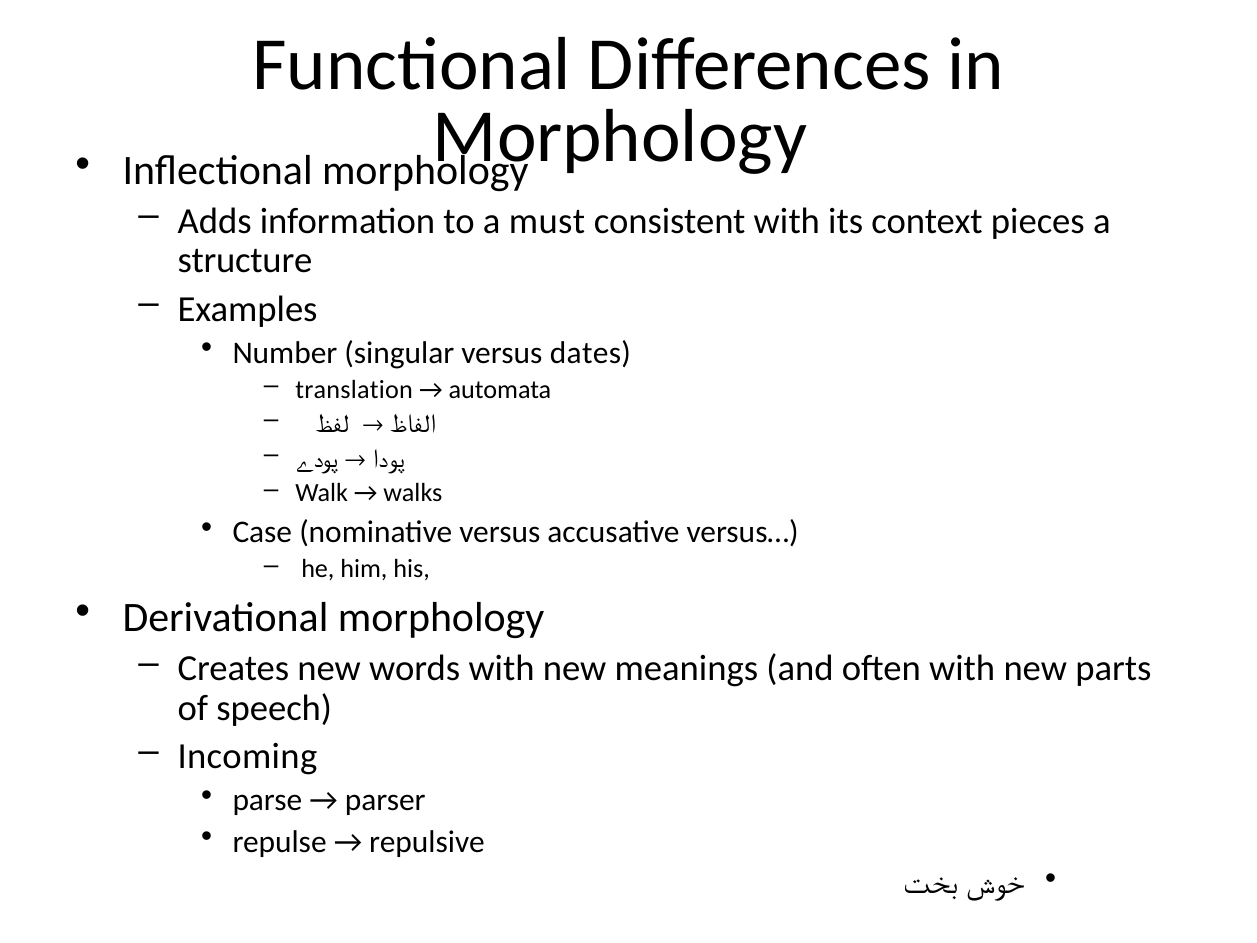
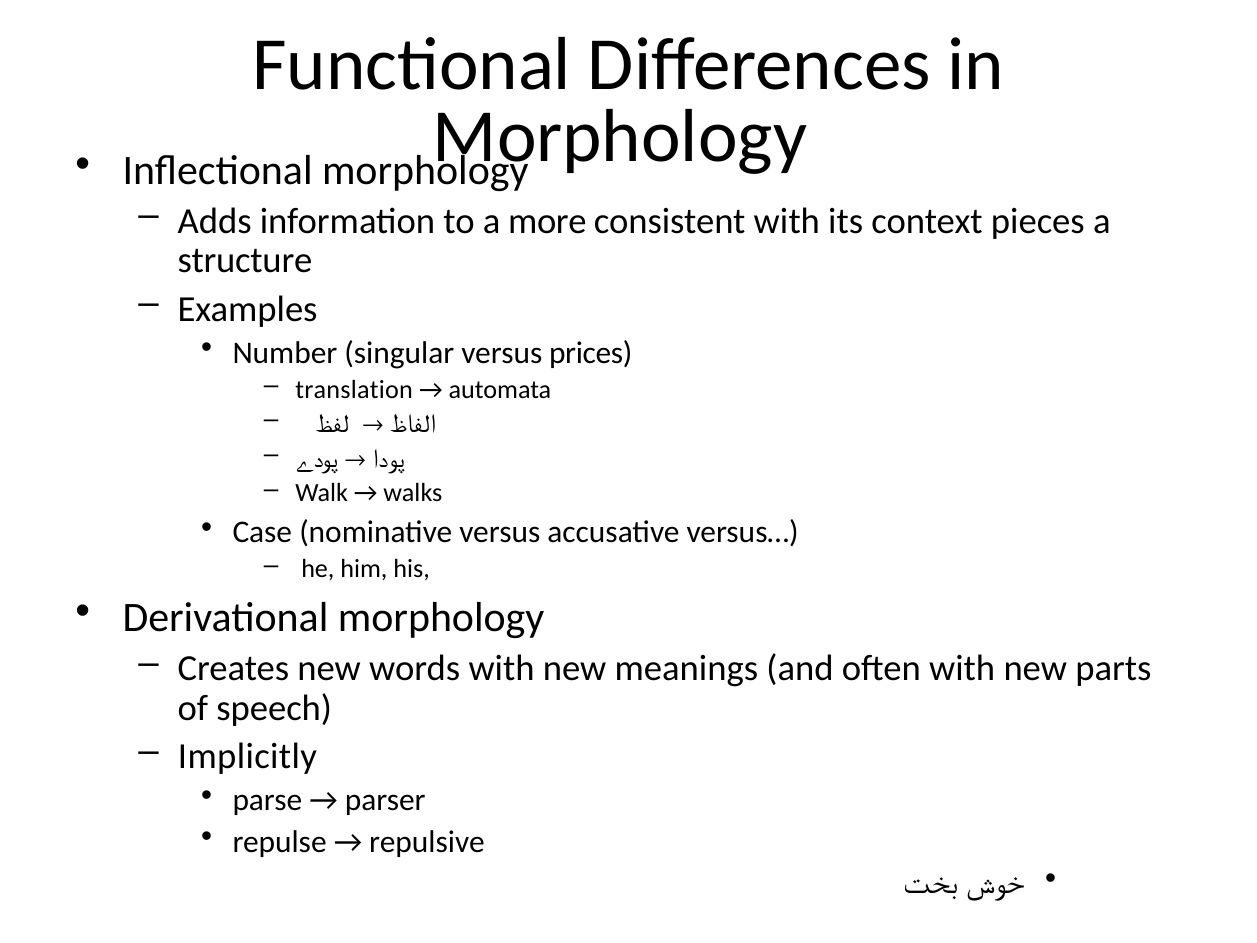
must: must -> more
dates: dates -> prices
Incoming: Incoming -> Implicitly
